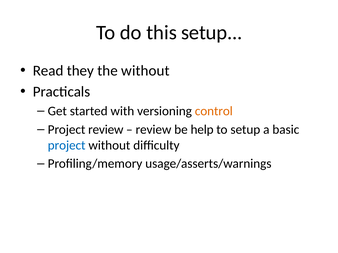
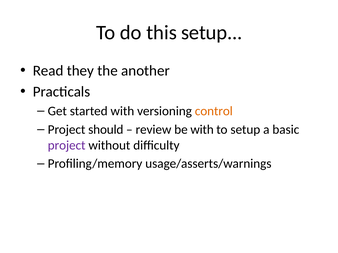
the without: without -> another
Project review: review -> should
be help: help -> with
project at (67, 146) colour: blue -> purple
